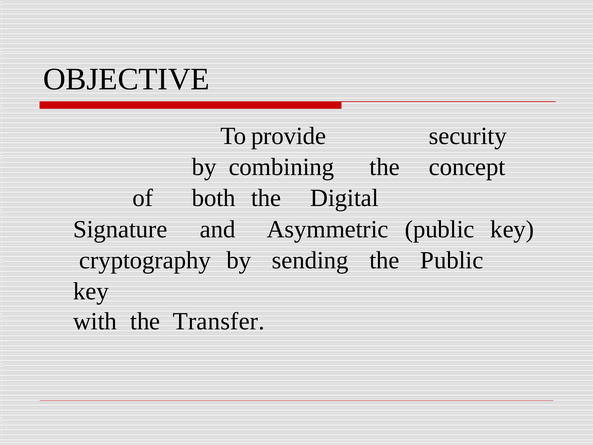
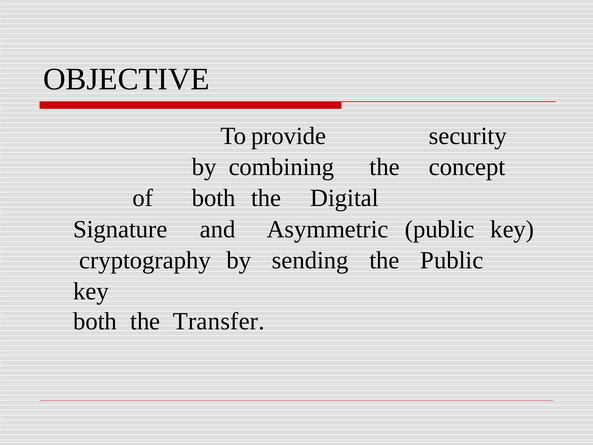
with at (95, 321): with -> both
